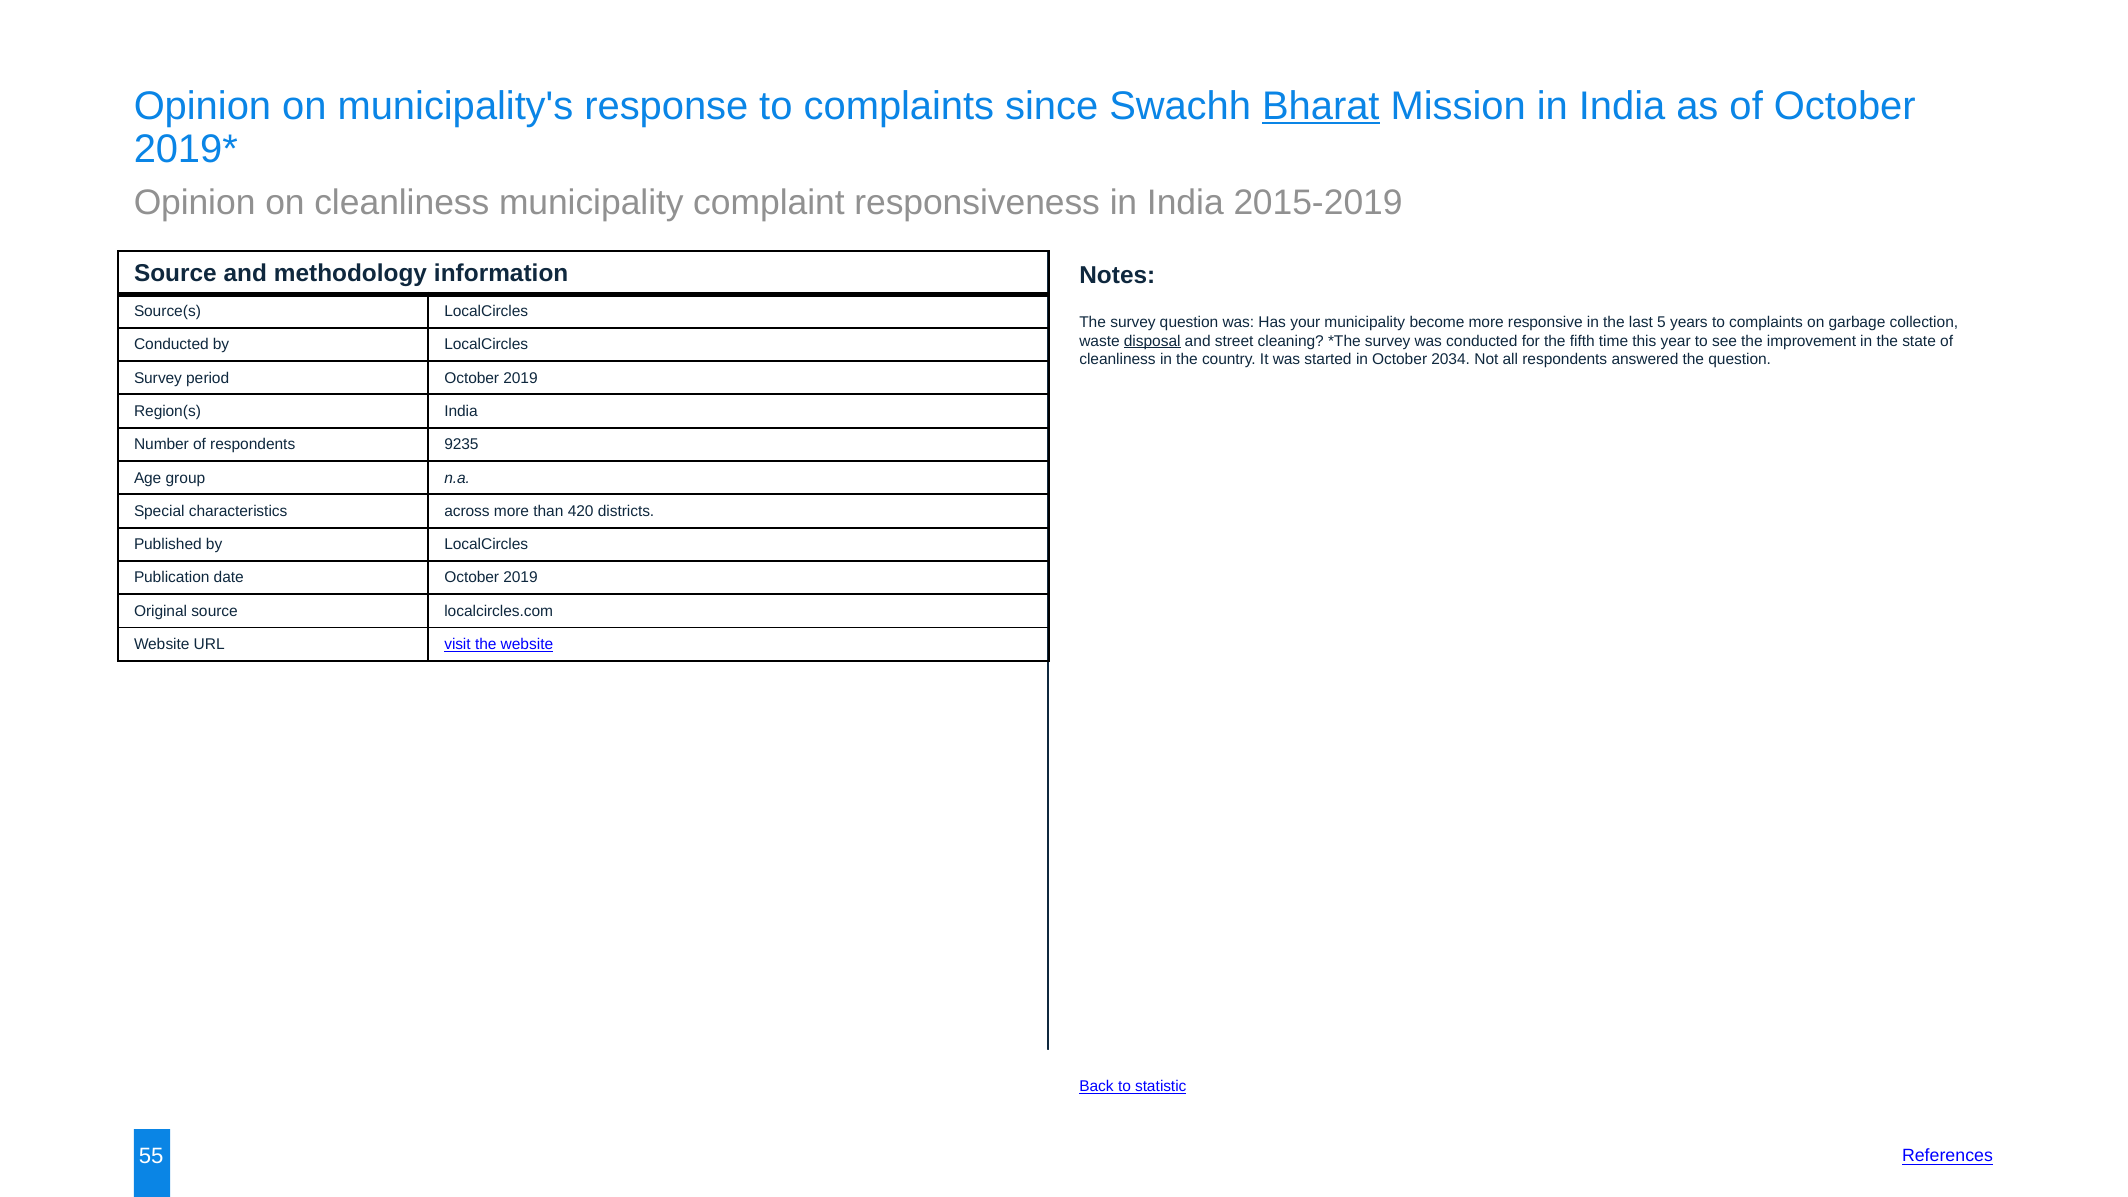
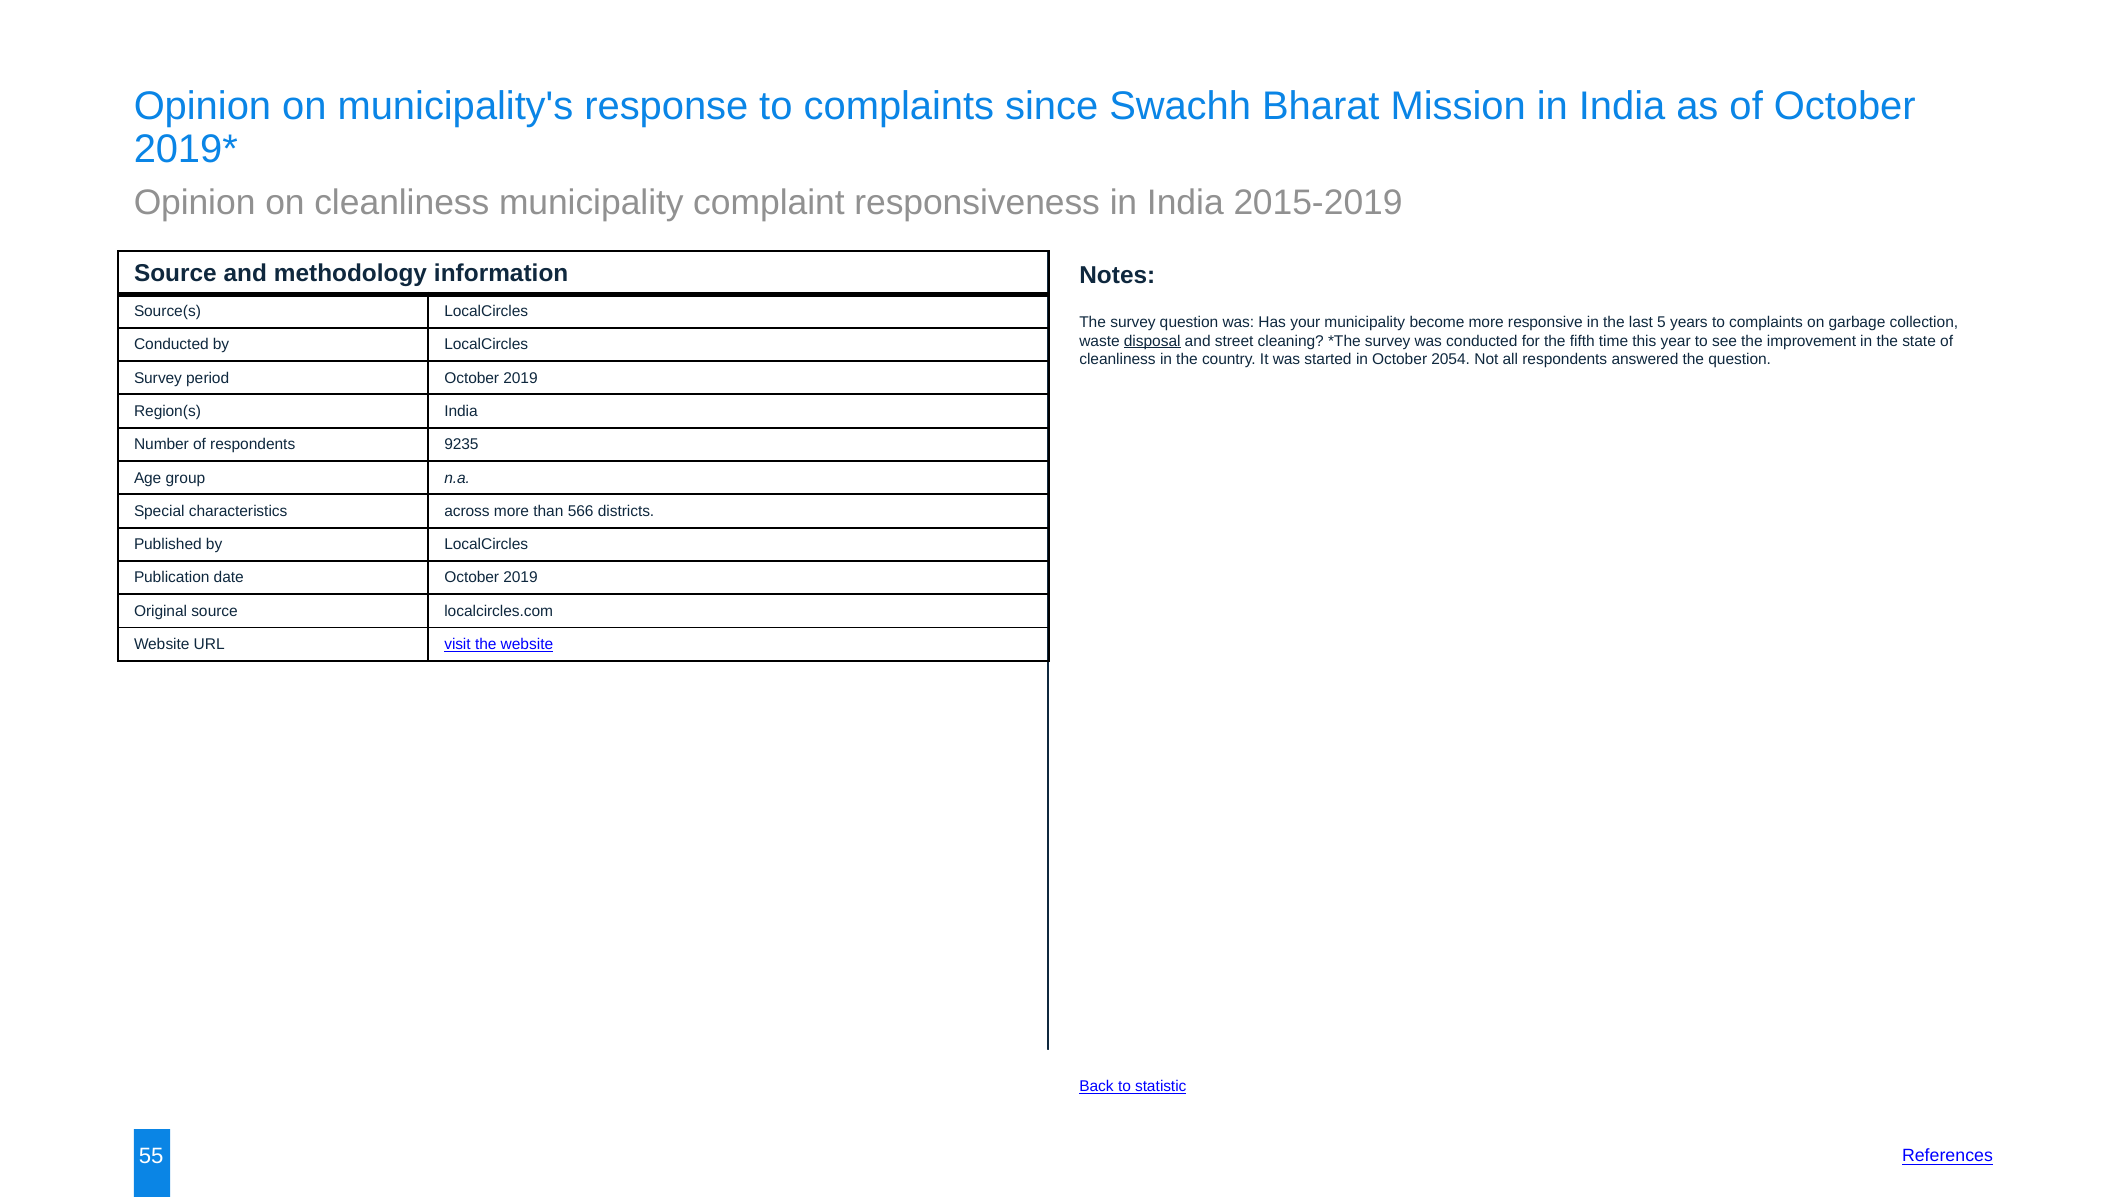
Bharat underline: present -> none
2034: 2034 -> 2054
420: 420 -> 566
